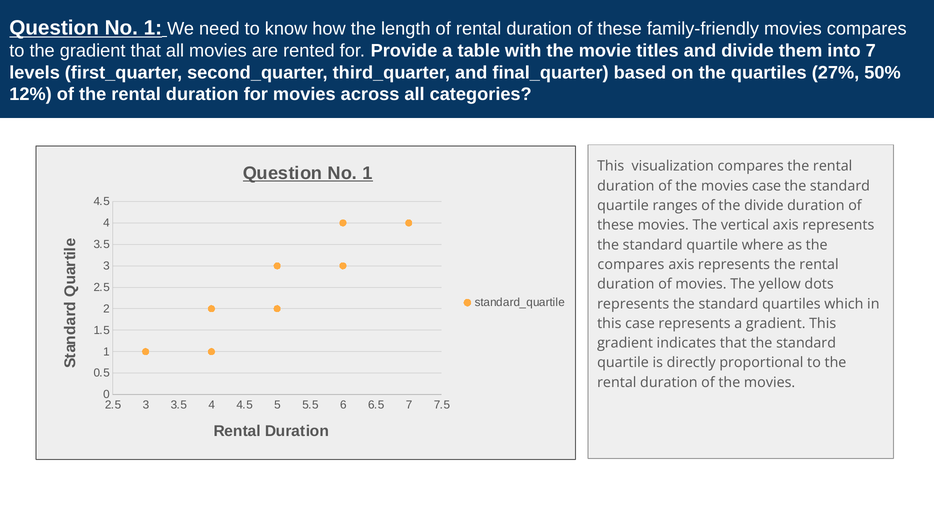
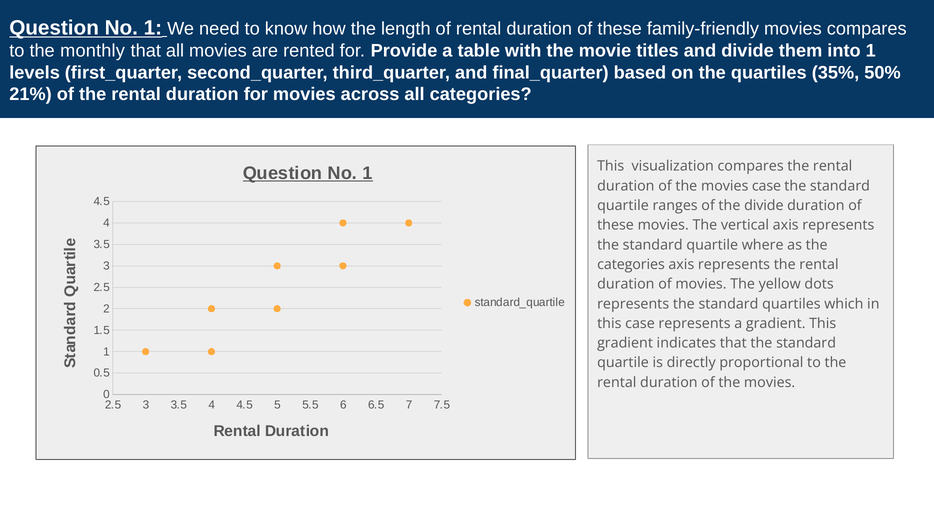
the gradient: gradient -> monthly
into 7: 7 -> 1
27%: 27% -> 35%
12%: 12% -> 21%
compares at (631, 265): compares -> categories
